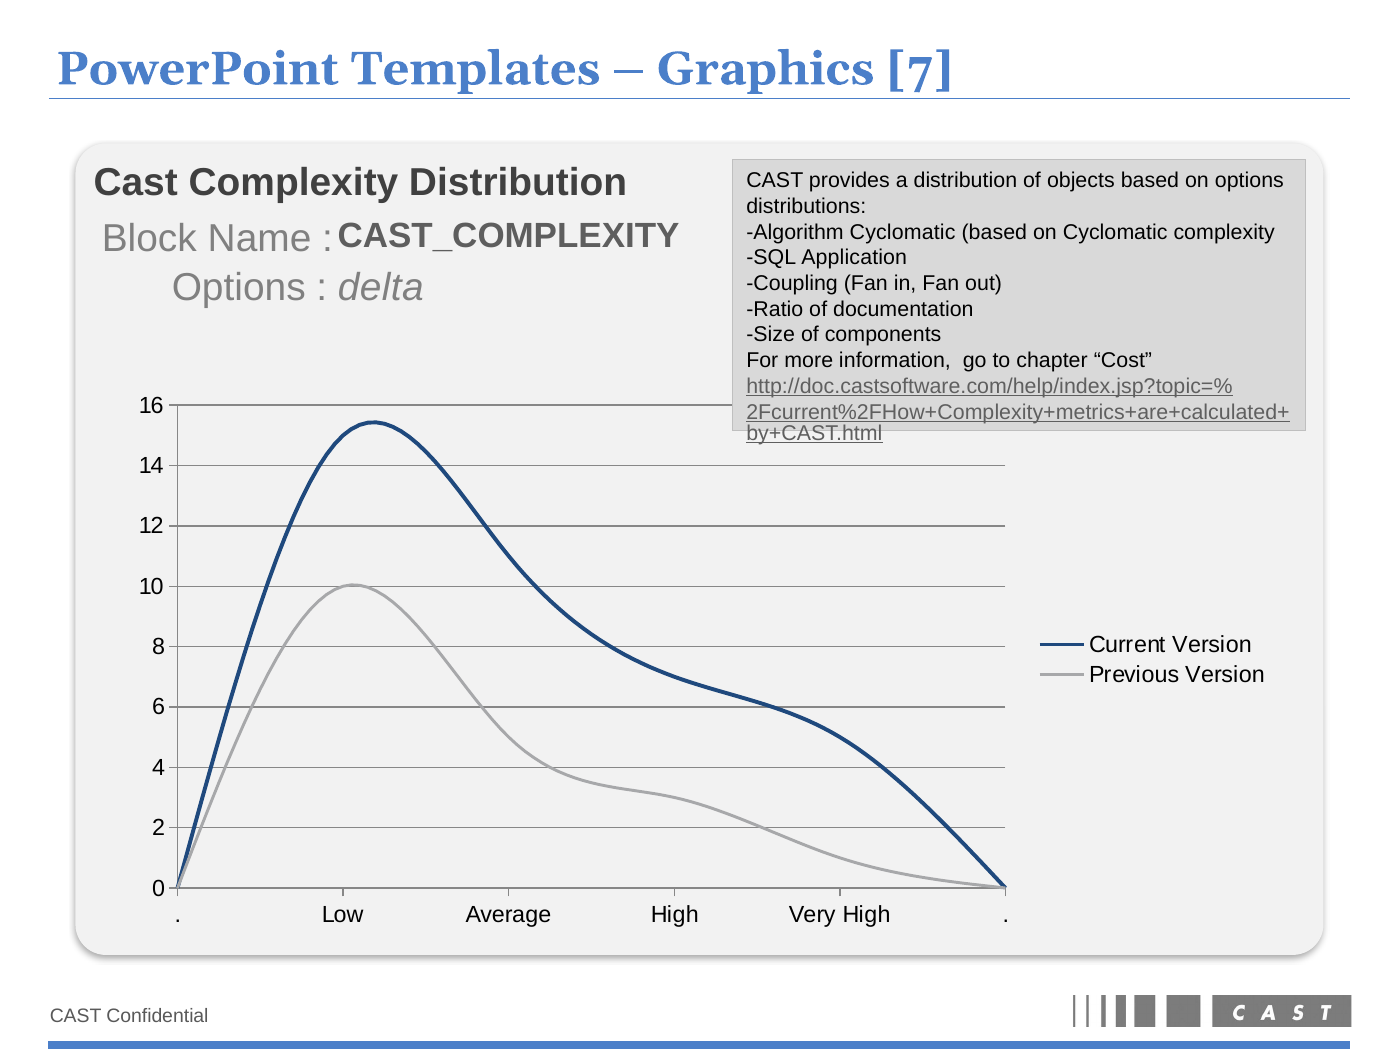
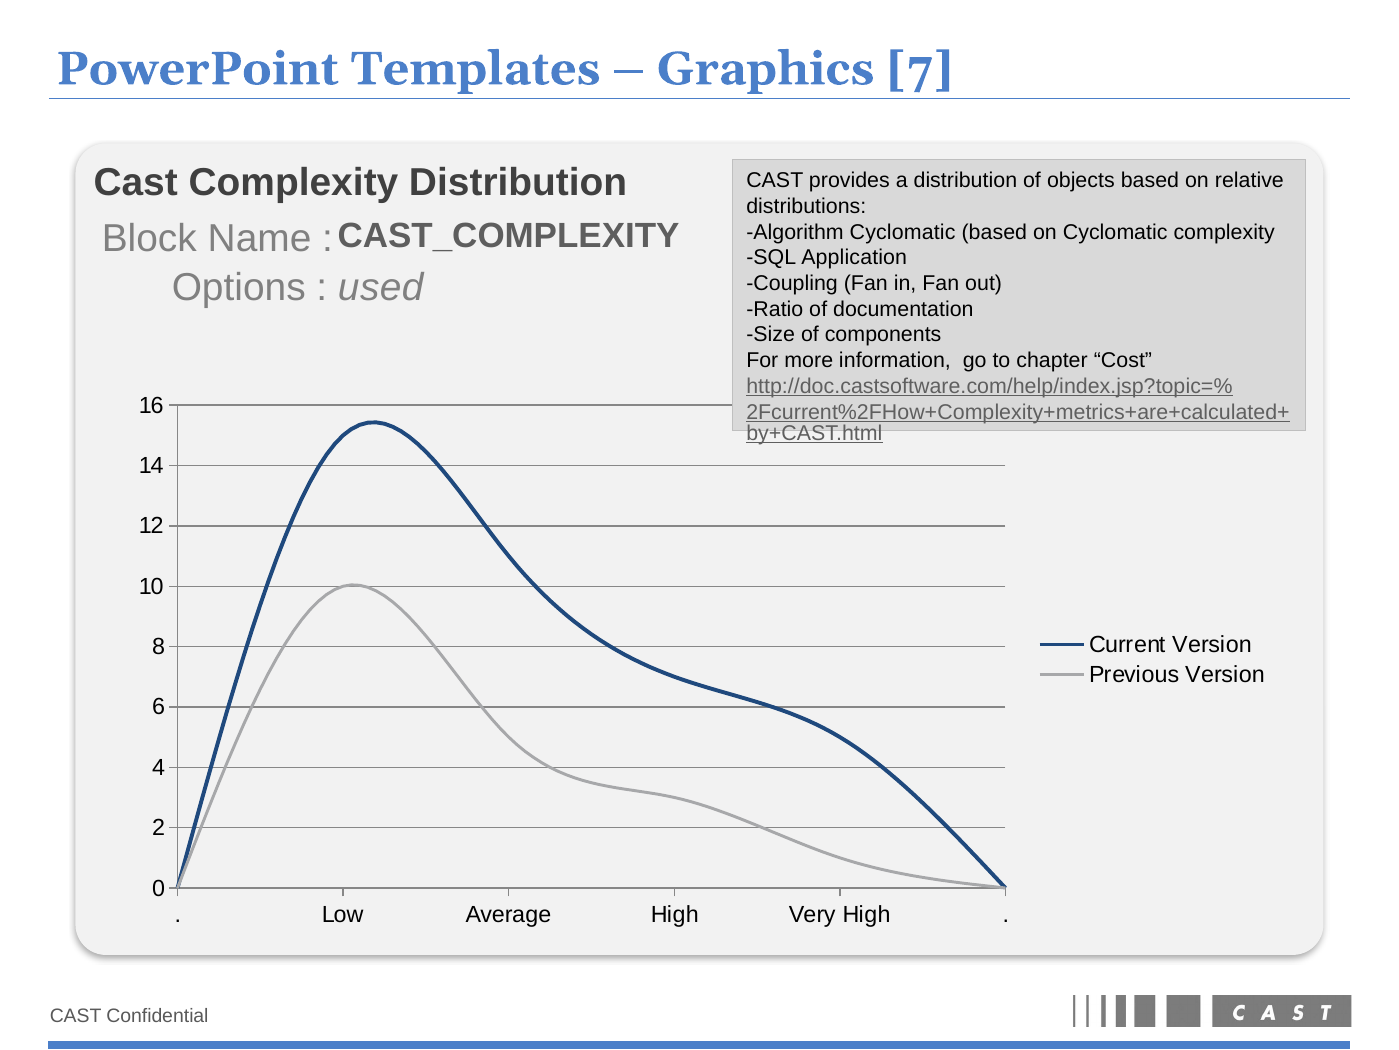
on options: options -> relative
delta: delta -> used
